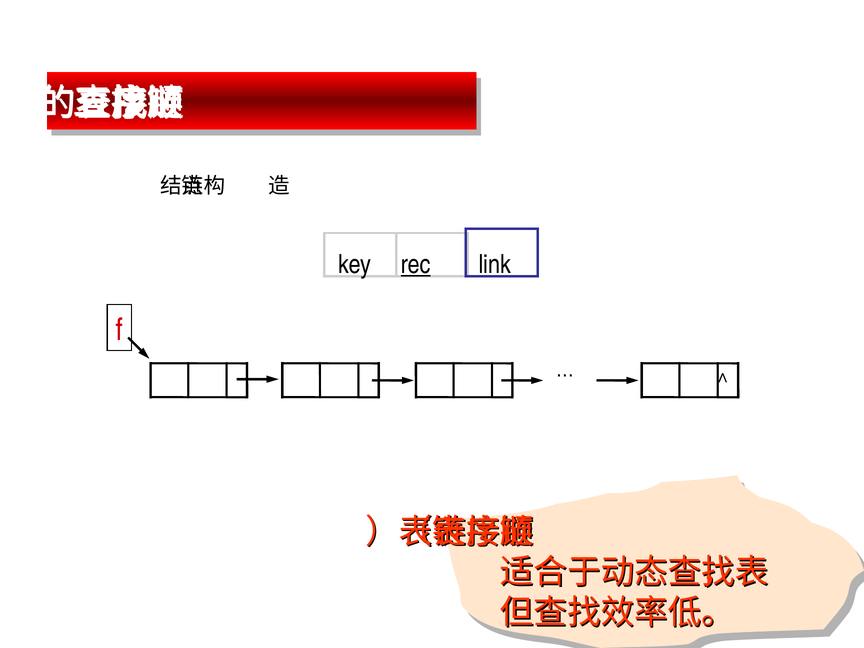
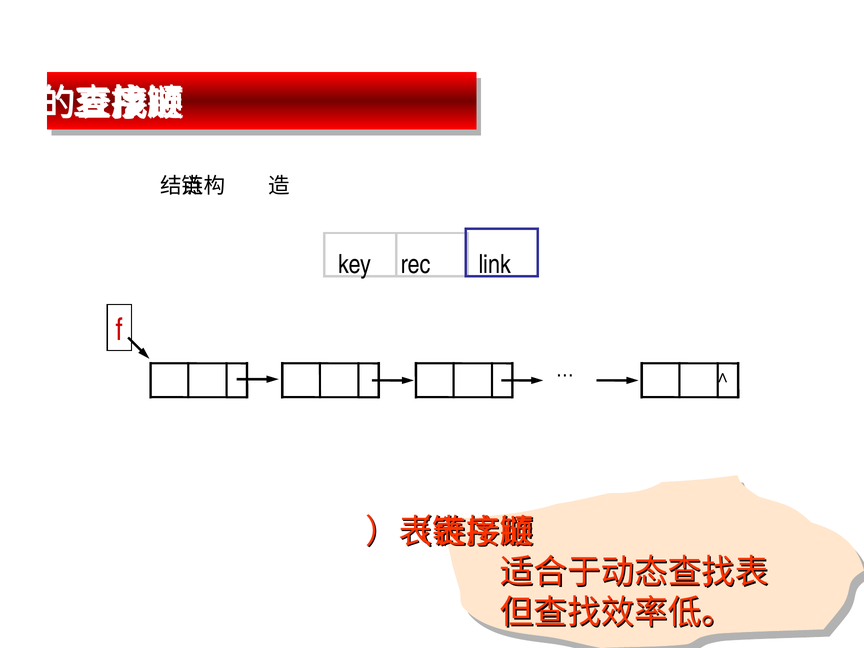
rec underline: present -> none
